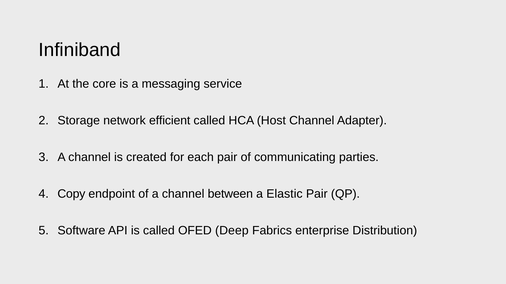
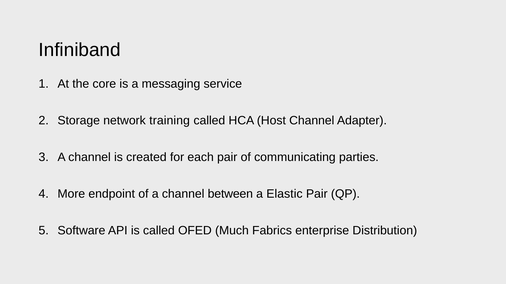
efficient: efficient -> training
Copy: Copy -> More
Deep: Deep -> Much
